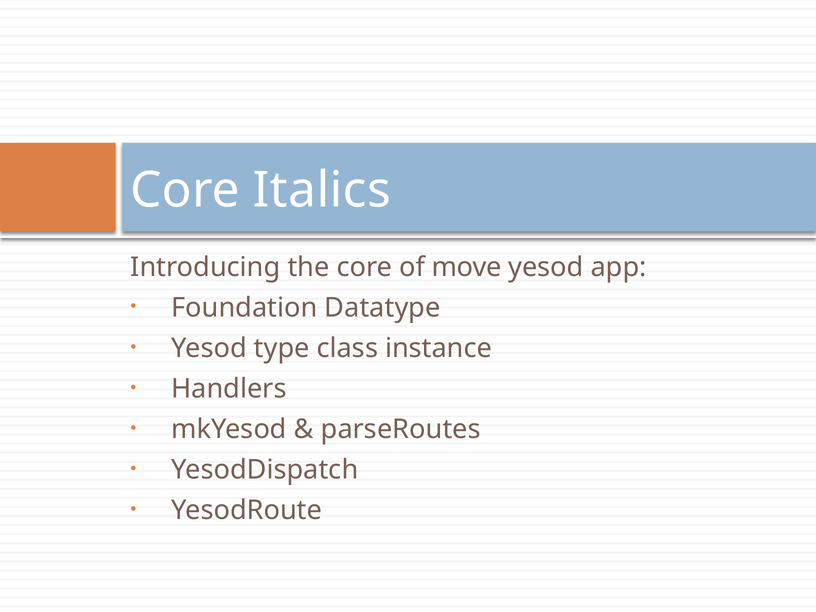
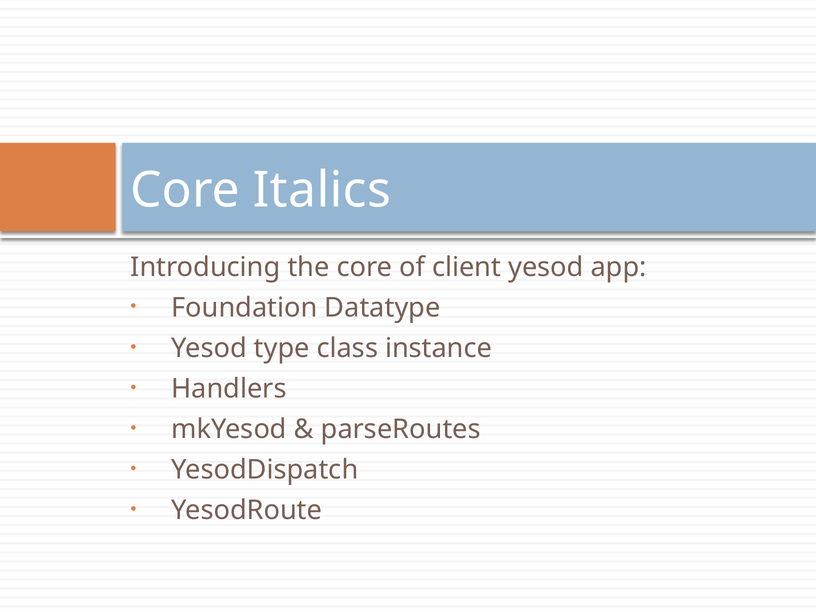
move: move -> client
